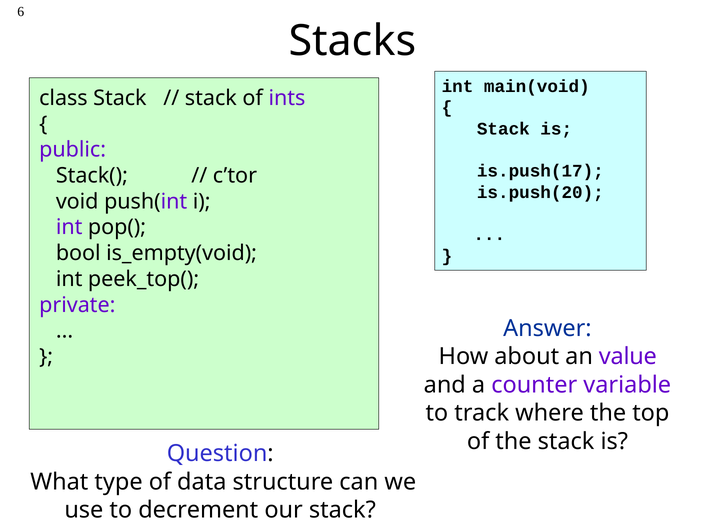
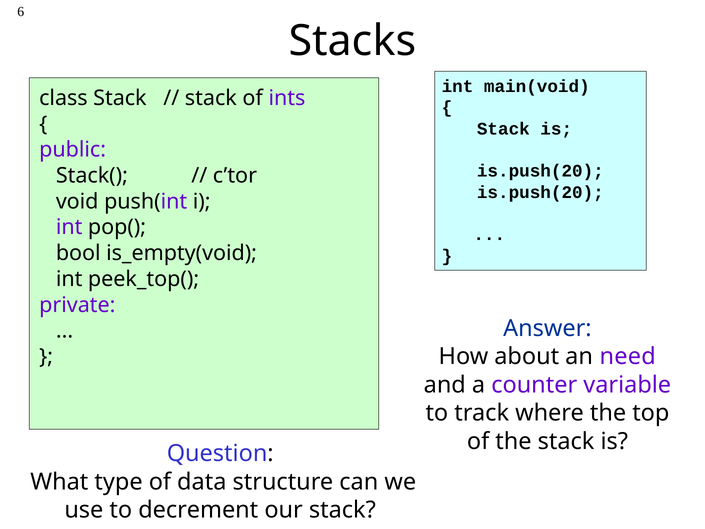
is.push(17 at (540, 171): is.push(17 -> is.push(20
value: value -> need
